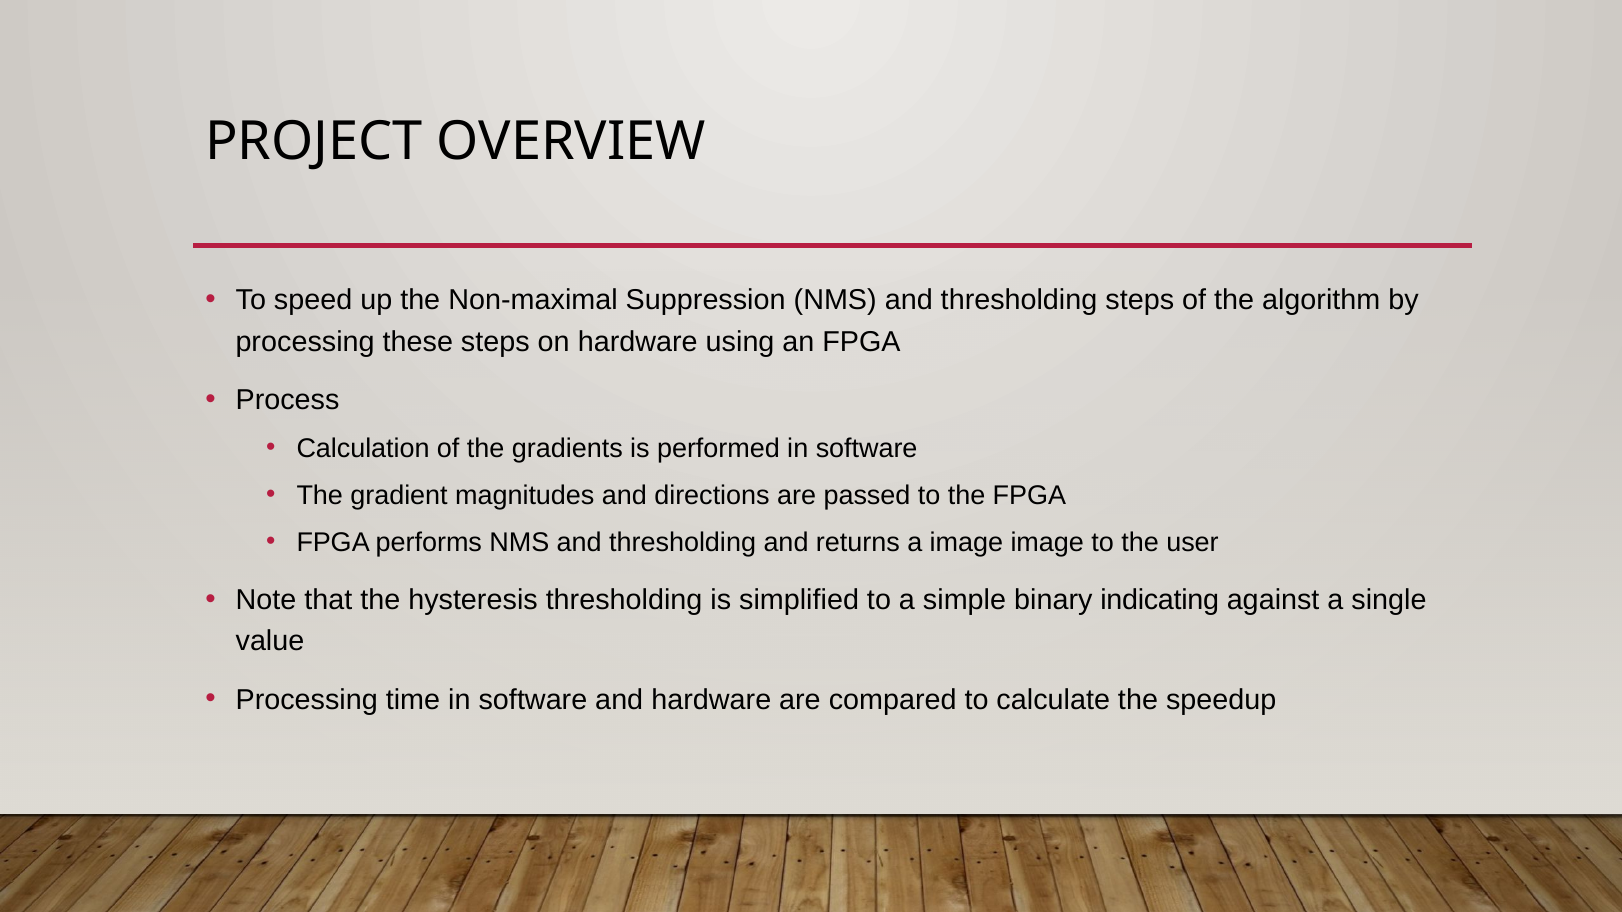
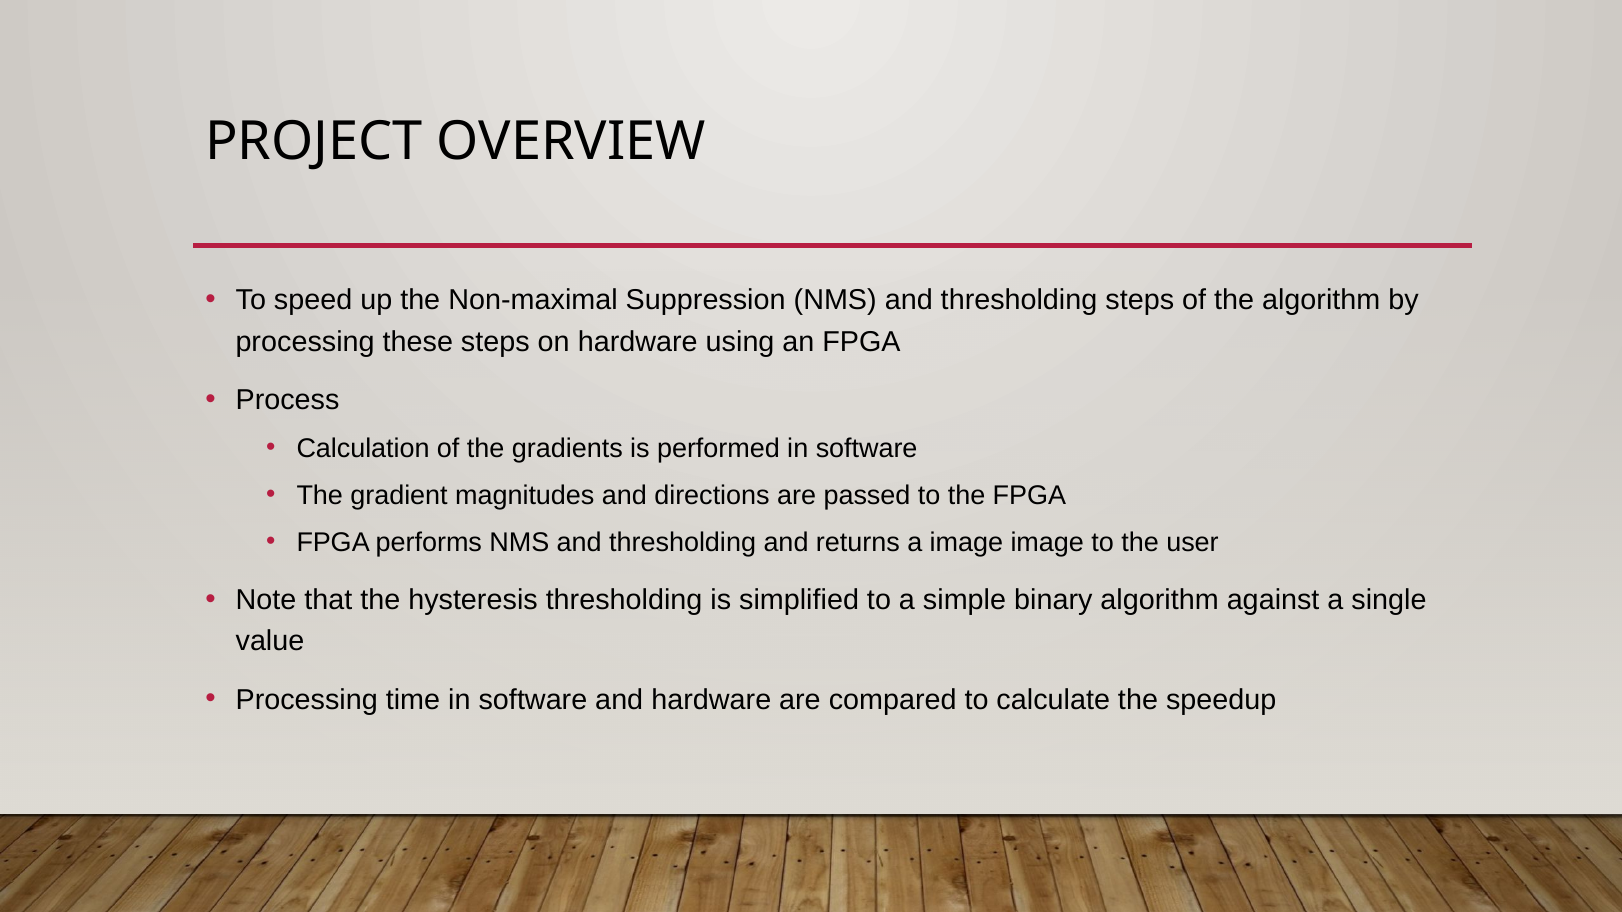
binary indicating: indicating -> algorithm
